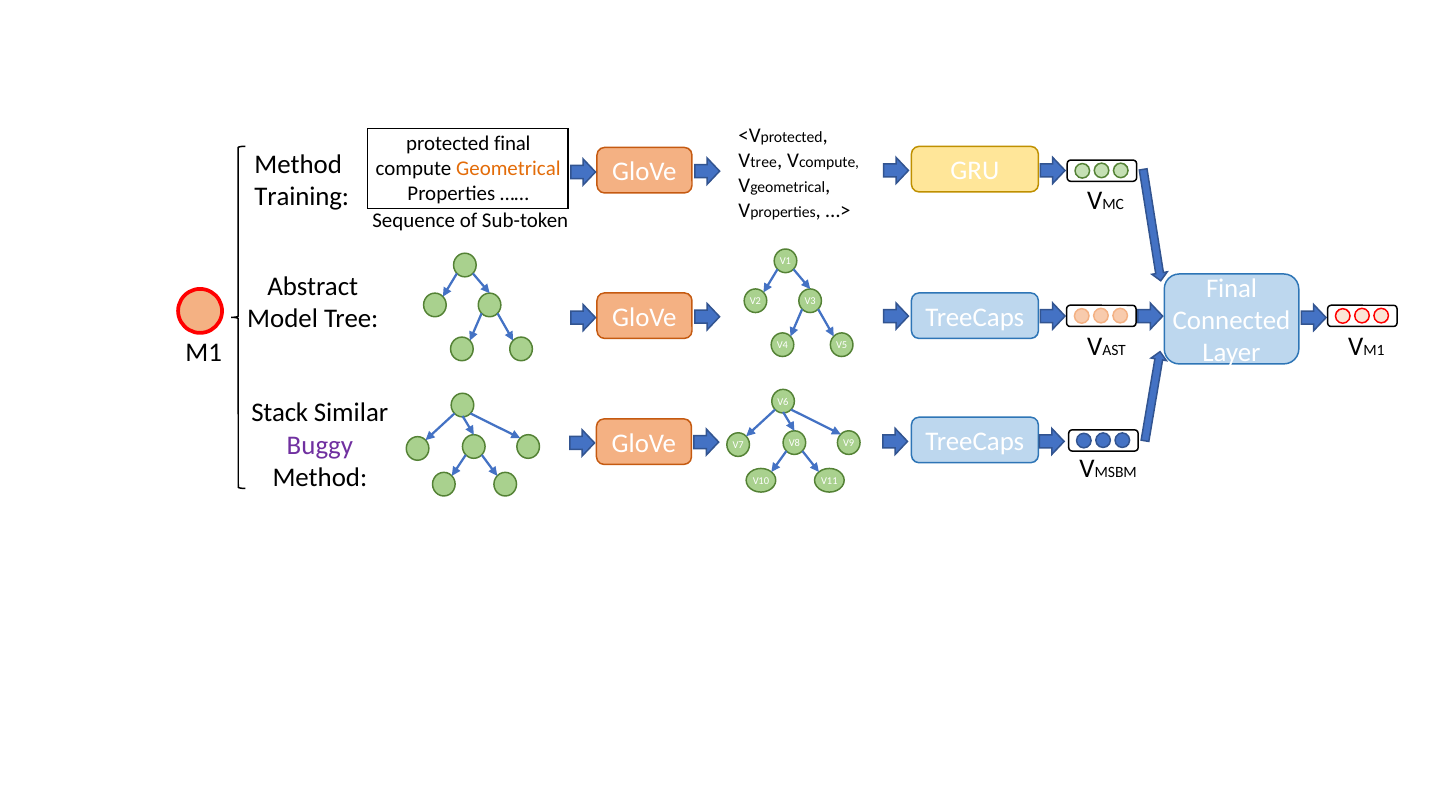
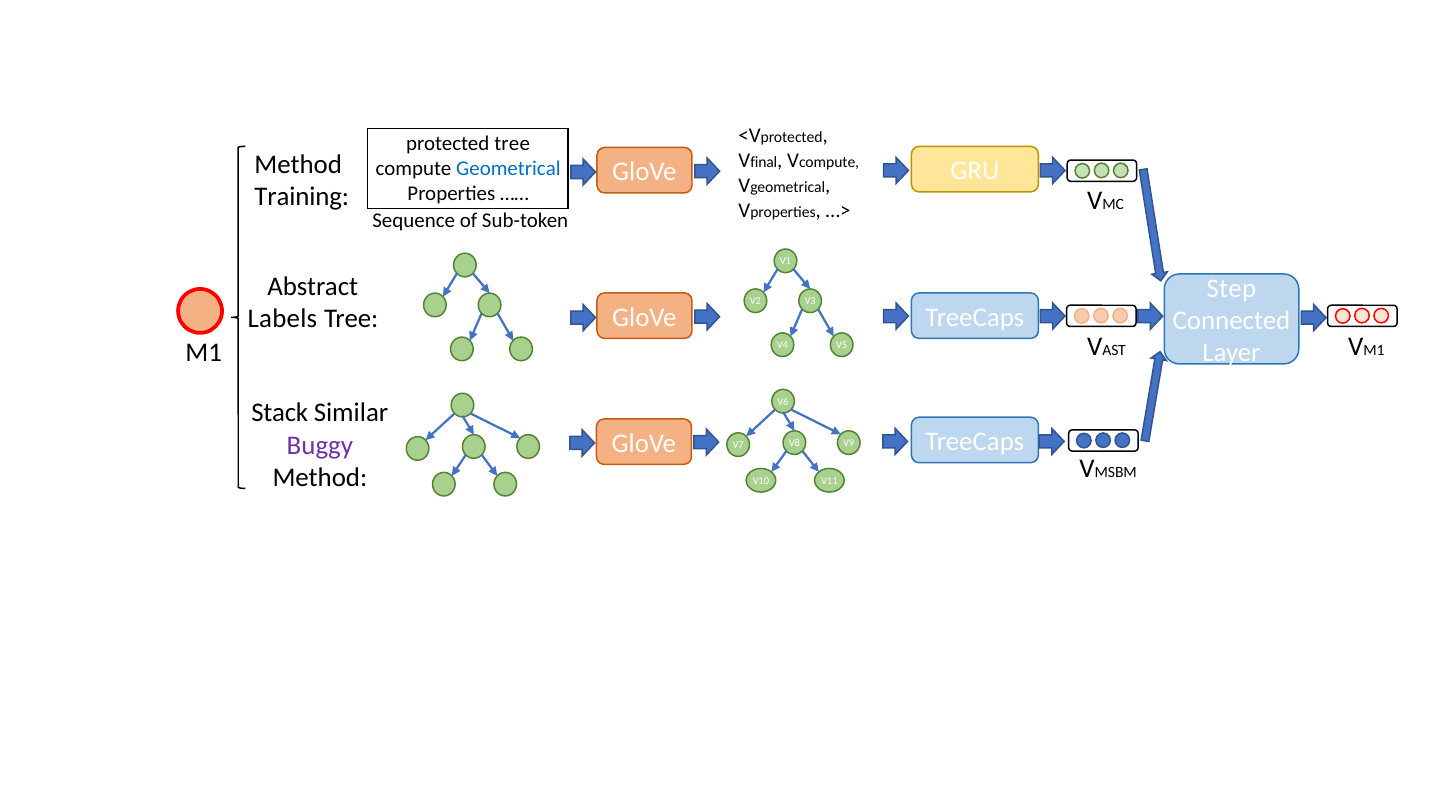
protected final: final -> tree
tree at (764, 162): tree -> final
Geometrical at (508, 168) colour: orange -> blue
Final at (1232, 288): Final -> Step
Model: Model -> Labels
